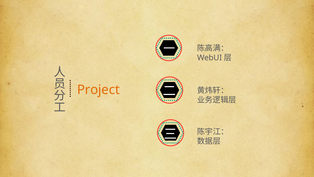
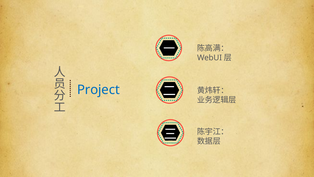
Project colour: orange -> blue
